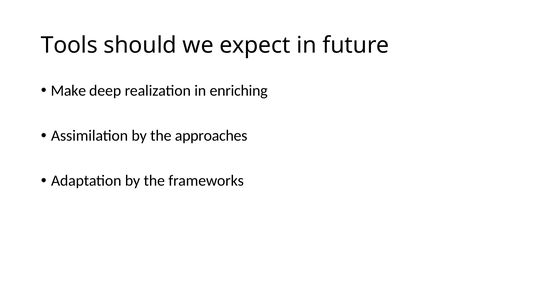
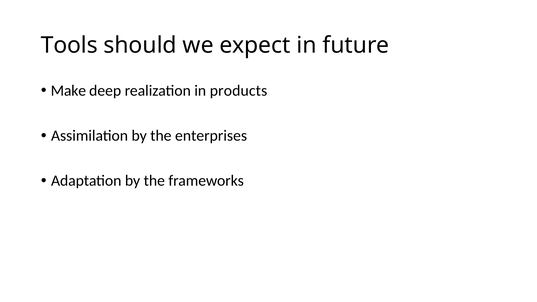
enriching: enriching -> products
approaches: approaches -> enterprises
